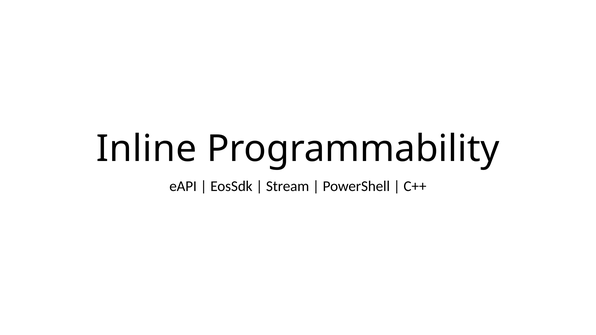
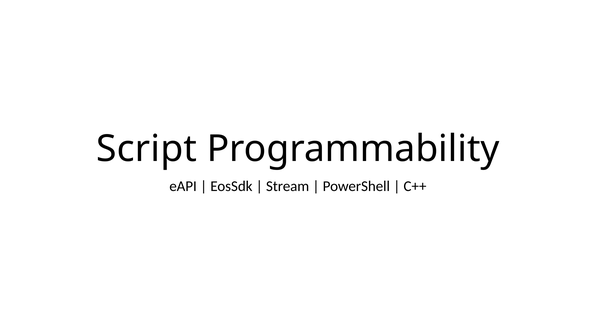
Inline: Inline -> Script
